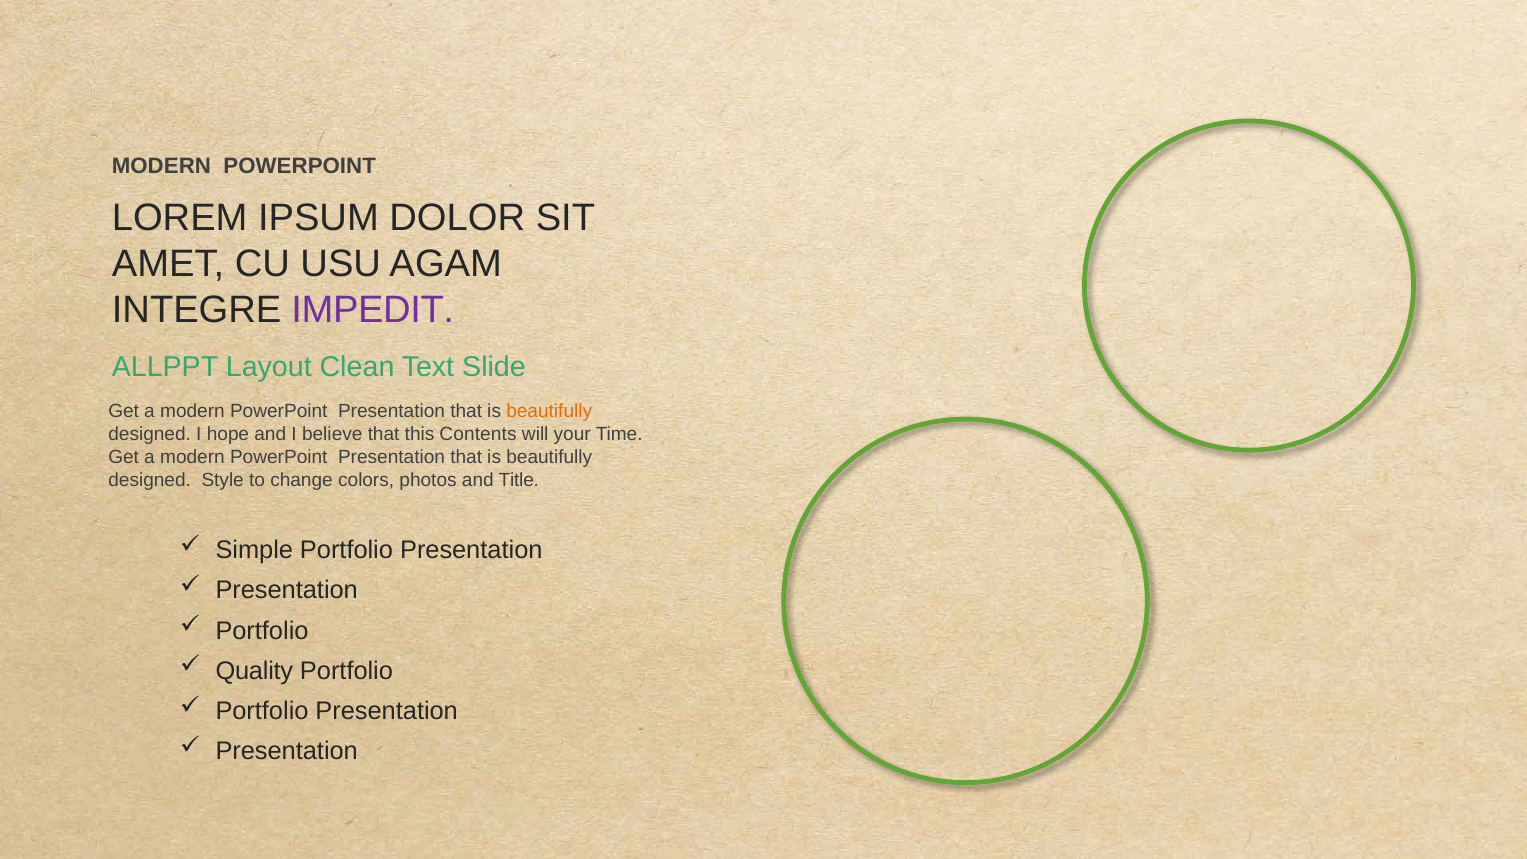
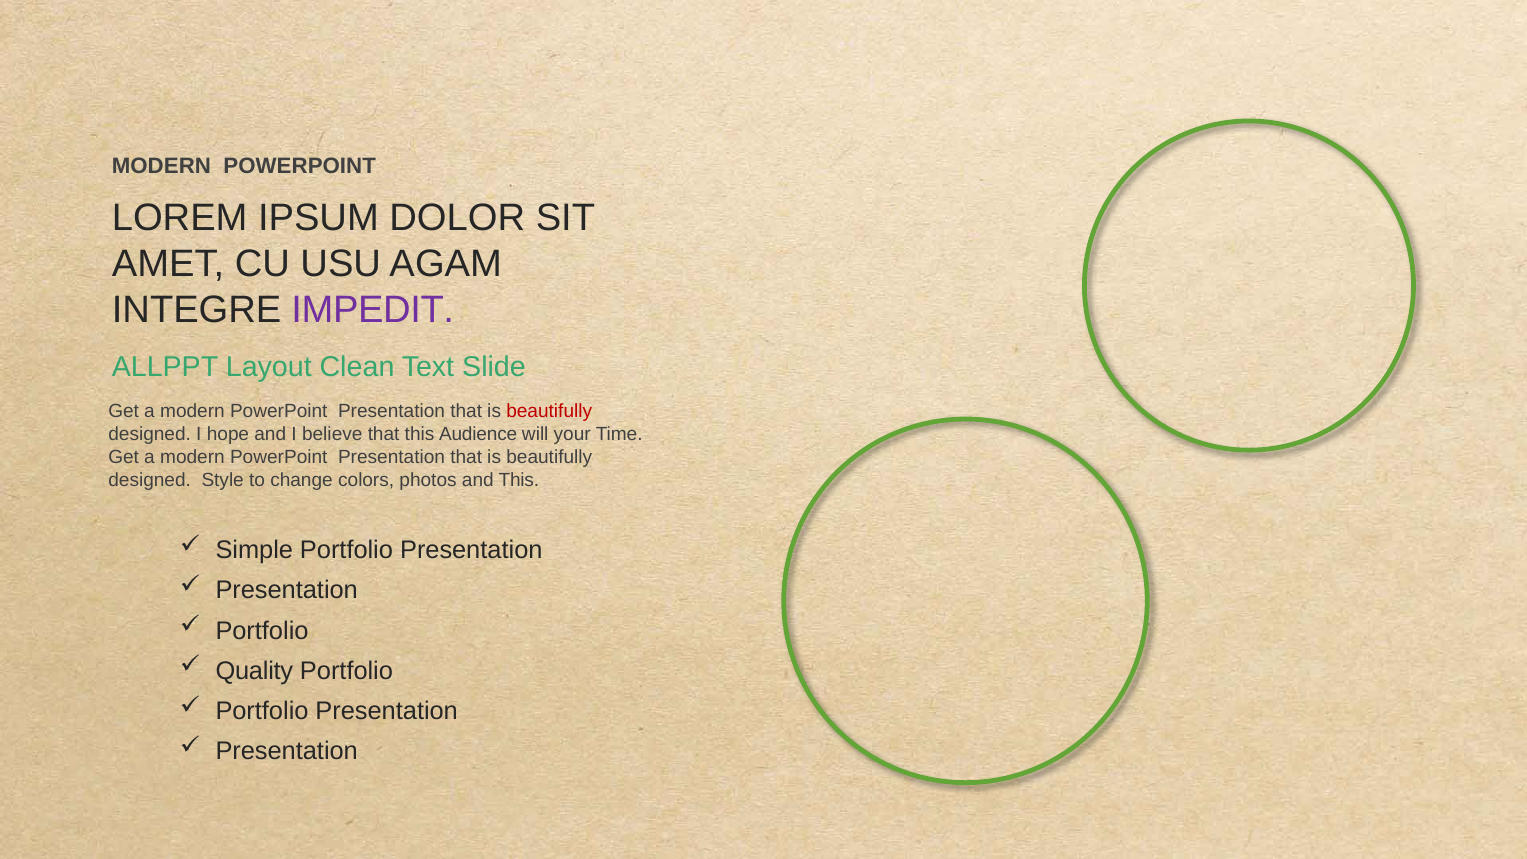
beautifully at (549, 411) colour: orange -> red
Contents: Contents -> Audience
and Title: Title -> This
